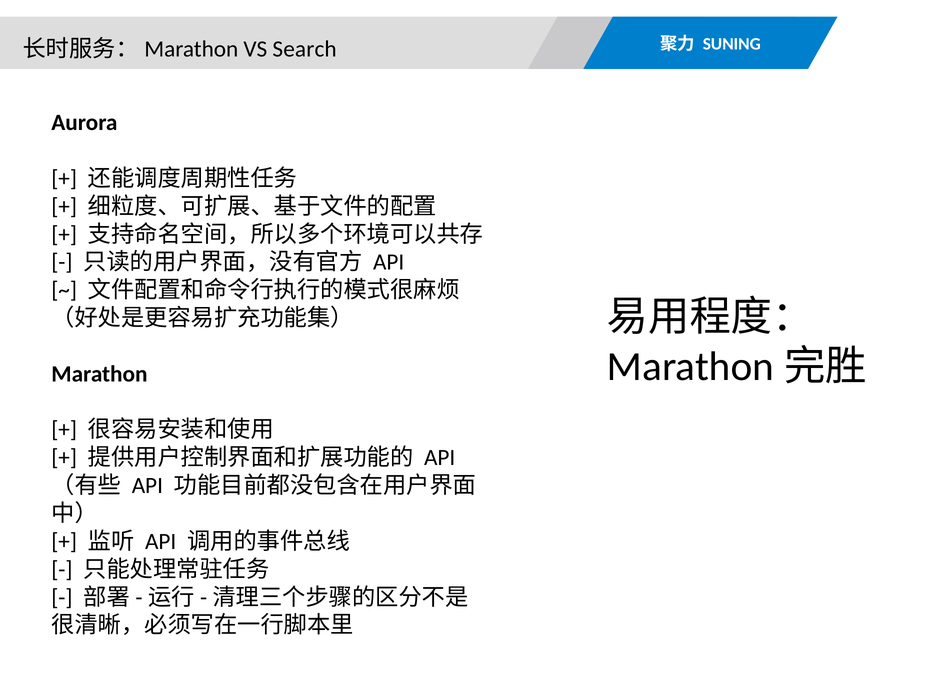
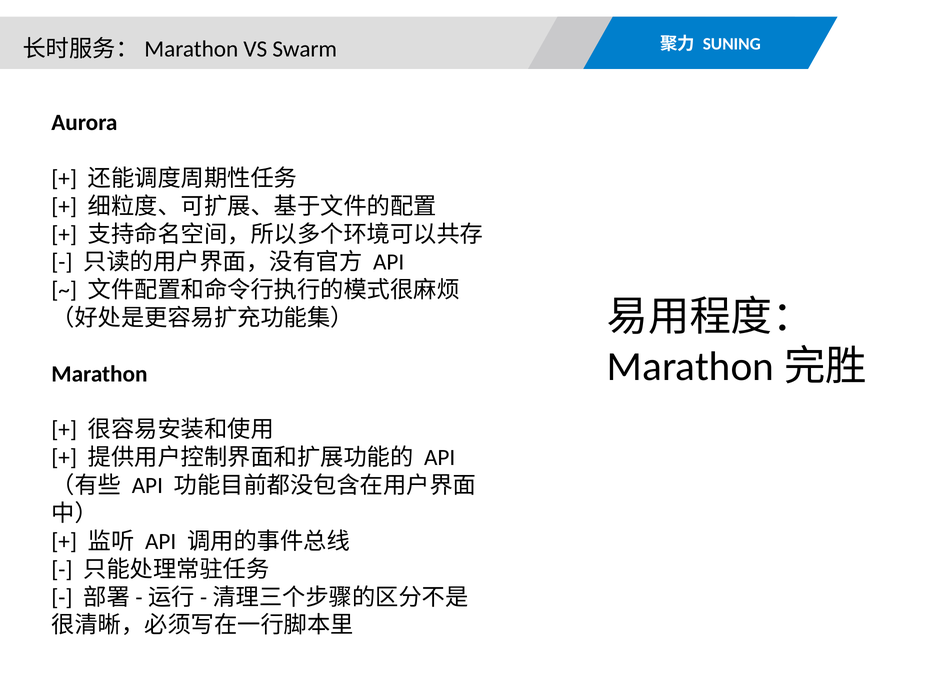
Search: Search -> Swarm
